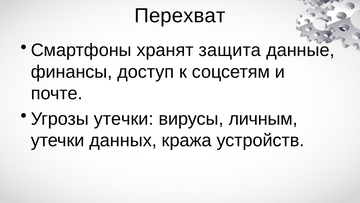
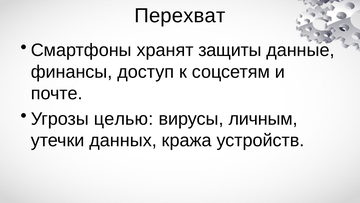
защита: защита -> защиты
Угрозы утечки: утечки -> целью
